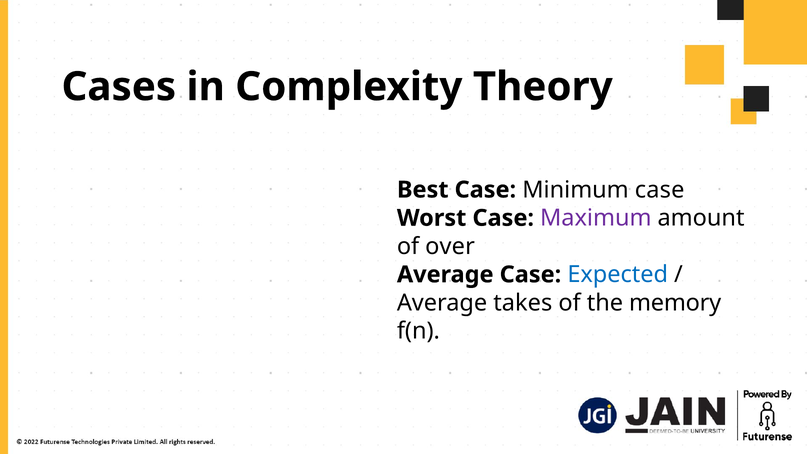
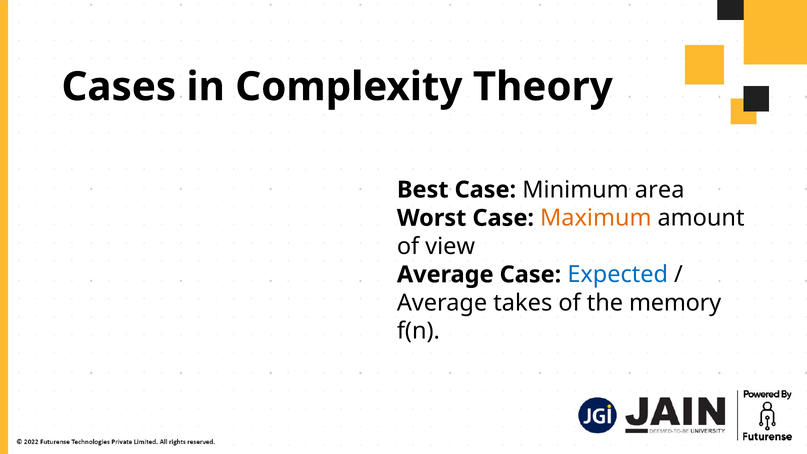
Minimum case: case -> area
Maximum colour: purple -> orange
over: over -> view
